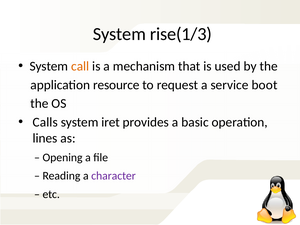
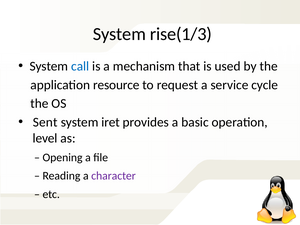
call colour: orange -> blue
boot: boot -> cycle
Calls: Calls -> Sent
lines: lines -> level
